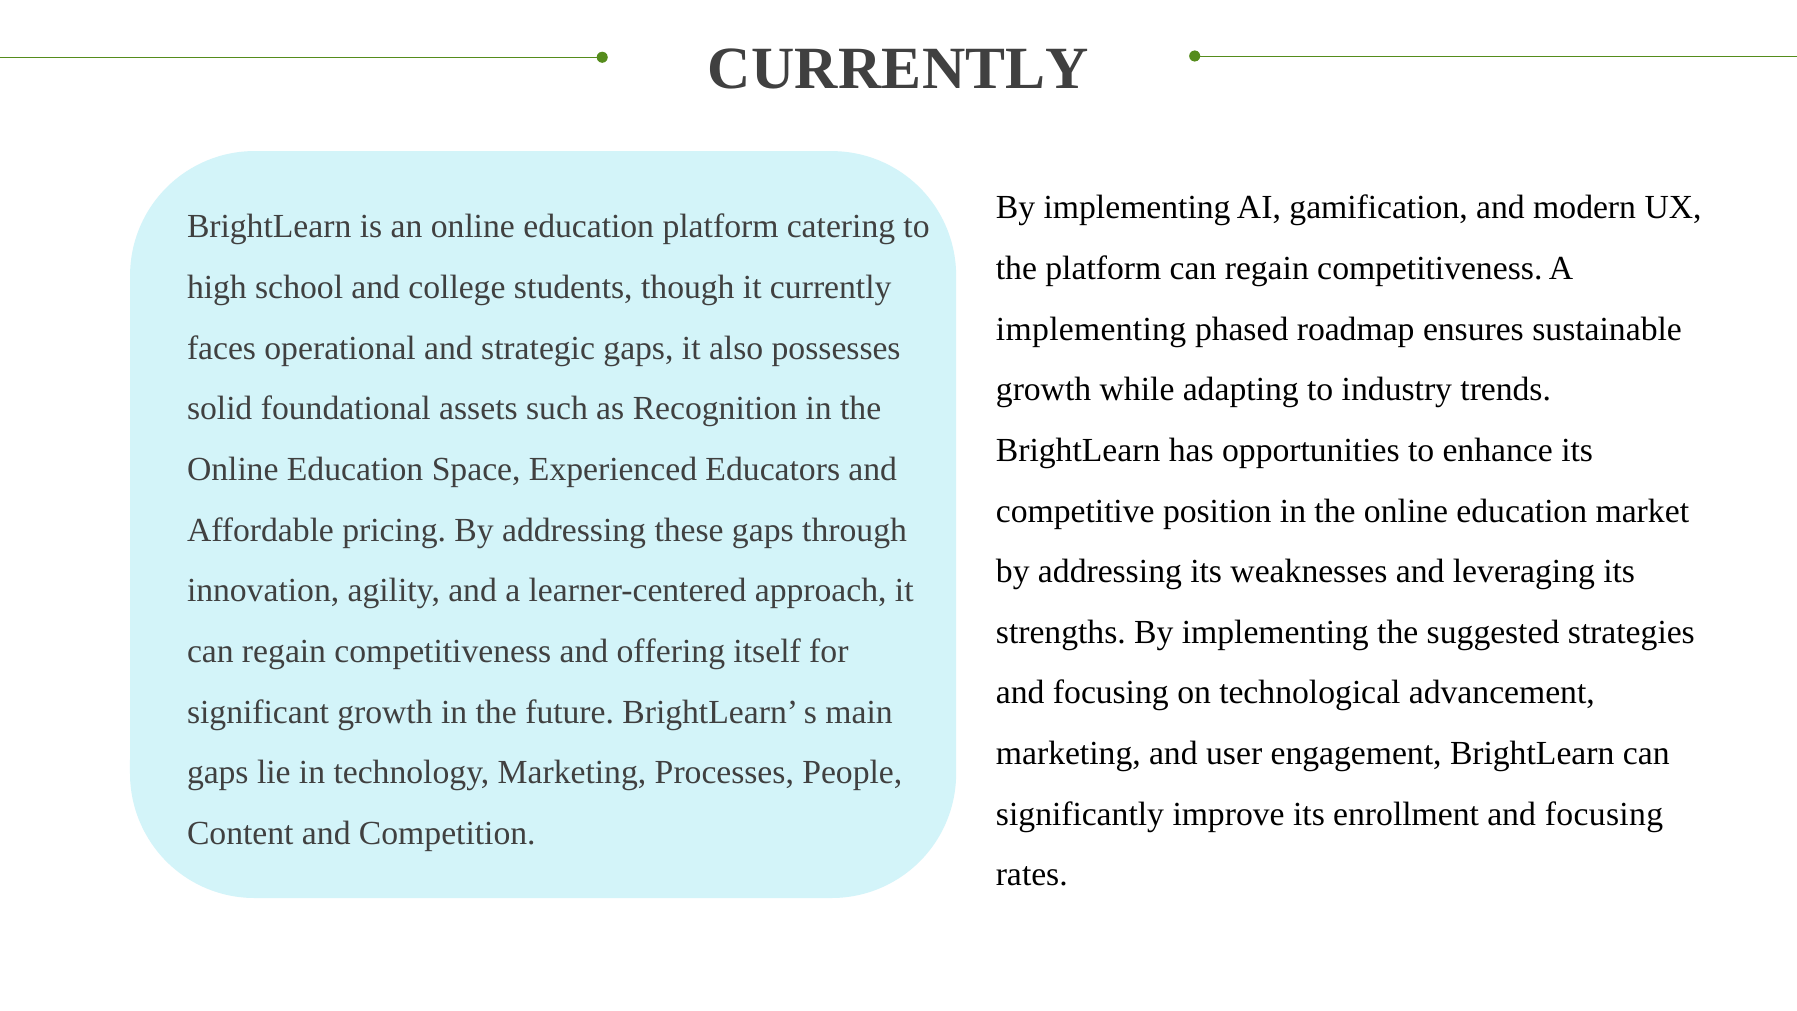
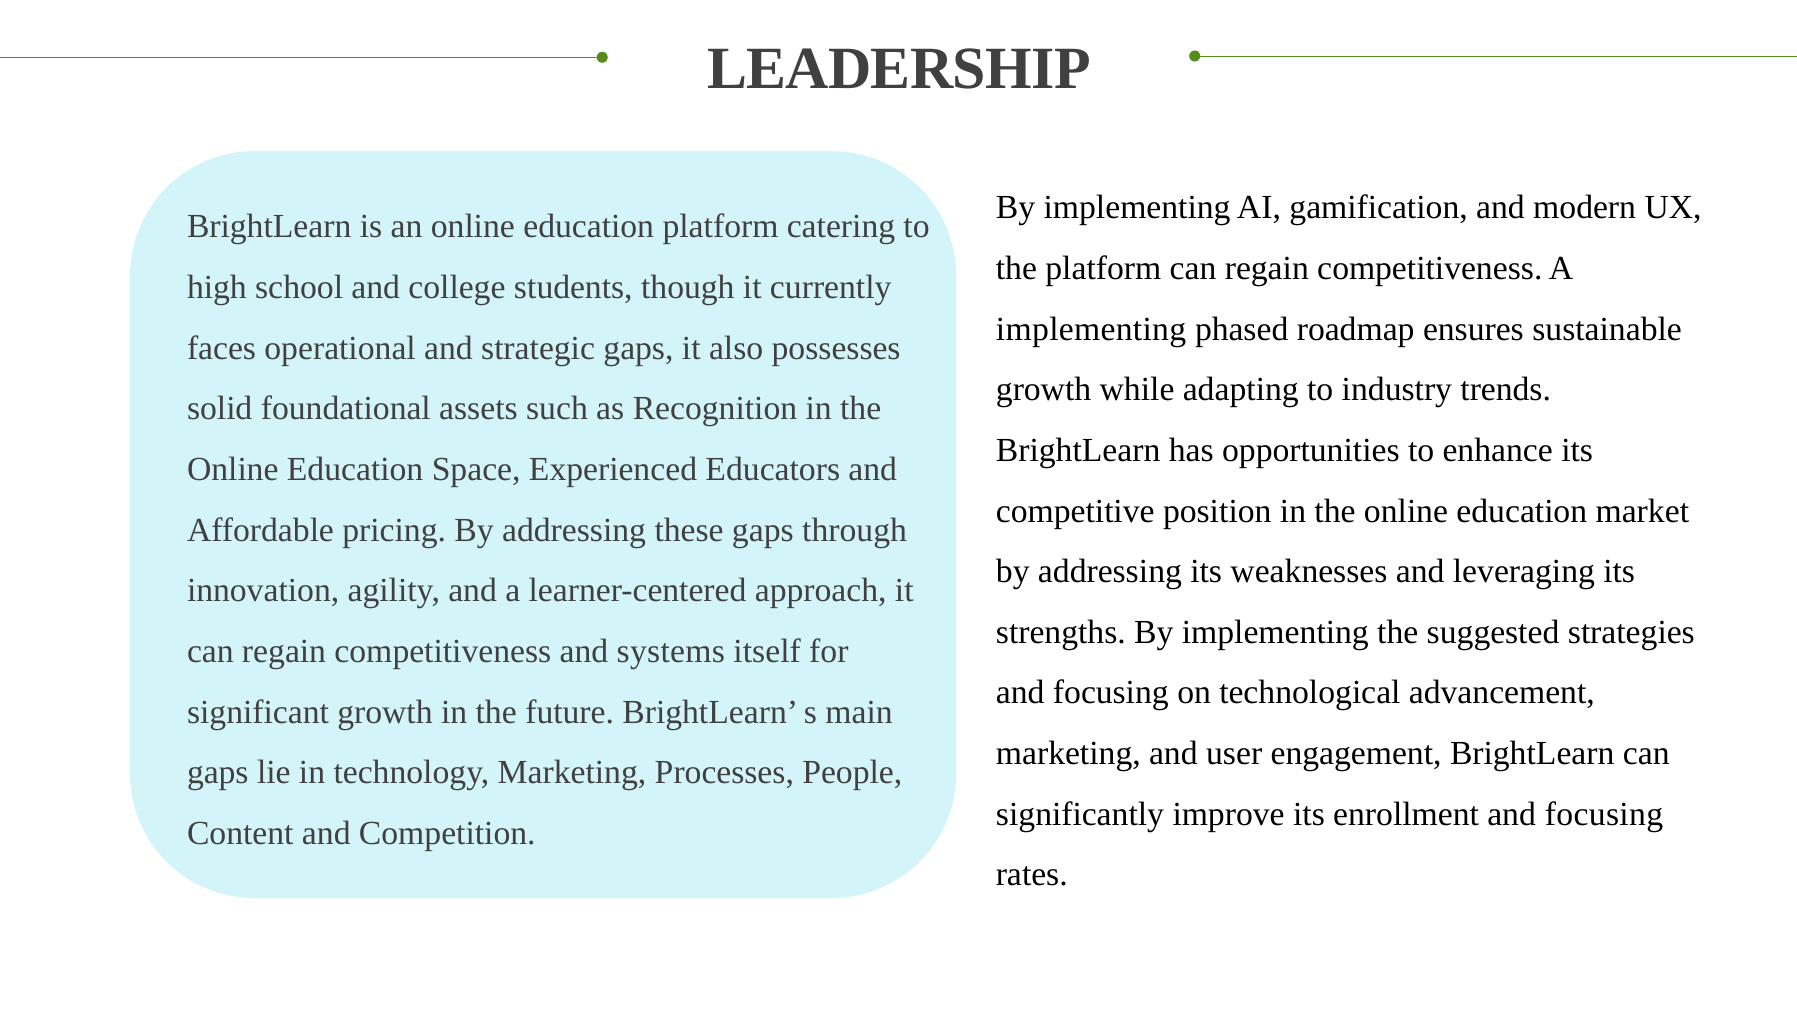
CURRENTLY at (898, 69): CURRENTLY -> LEADERSHIP
offering: offering -> systems
